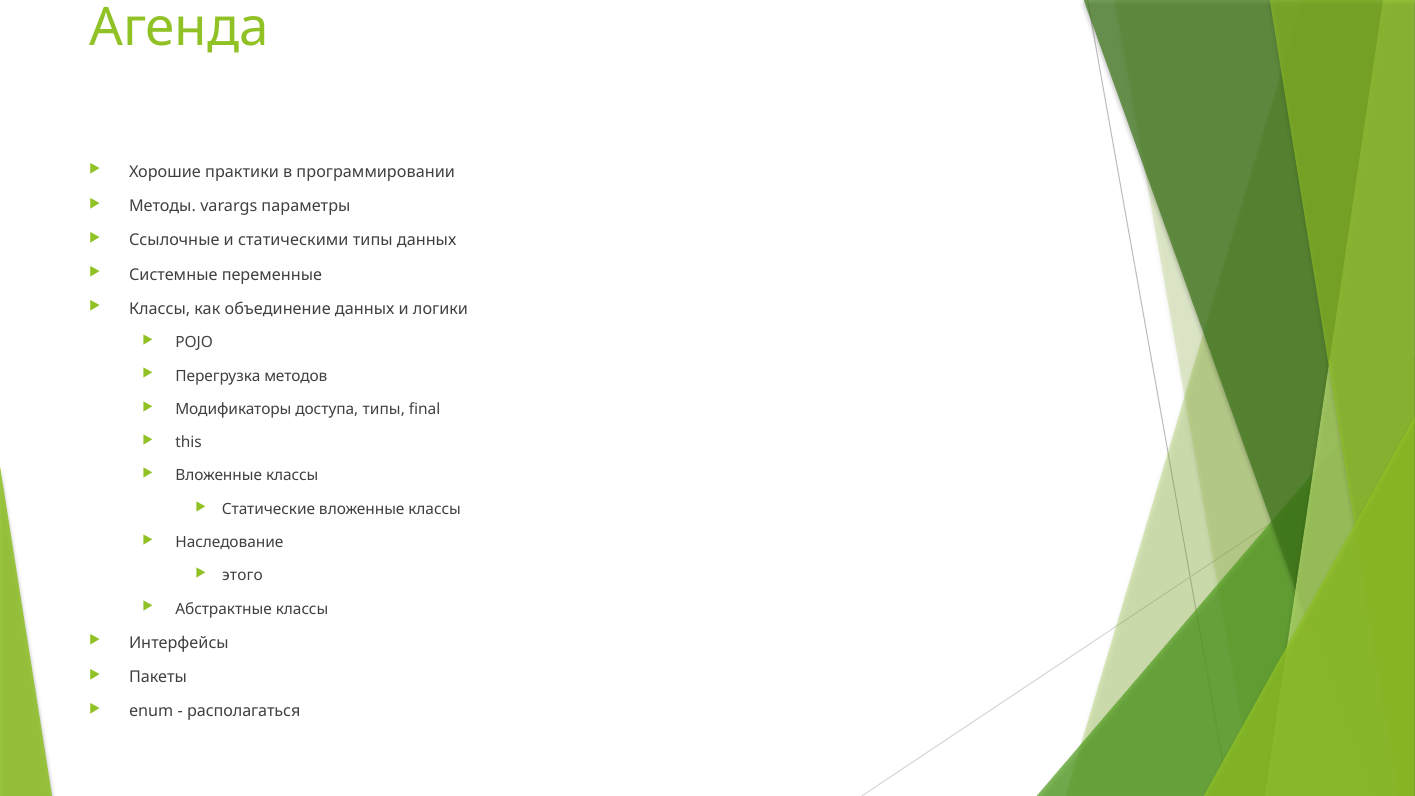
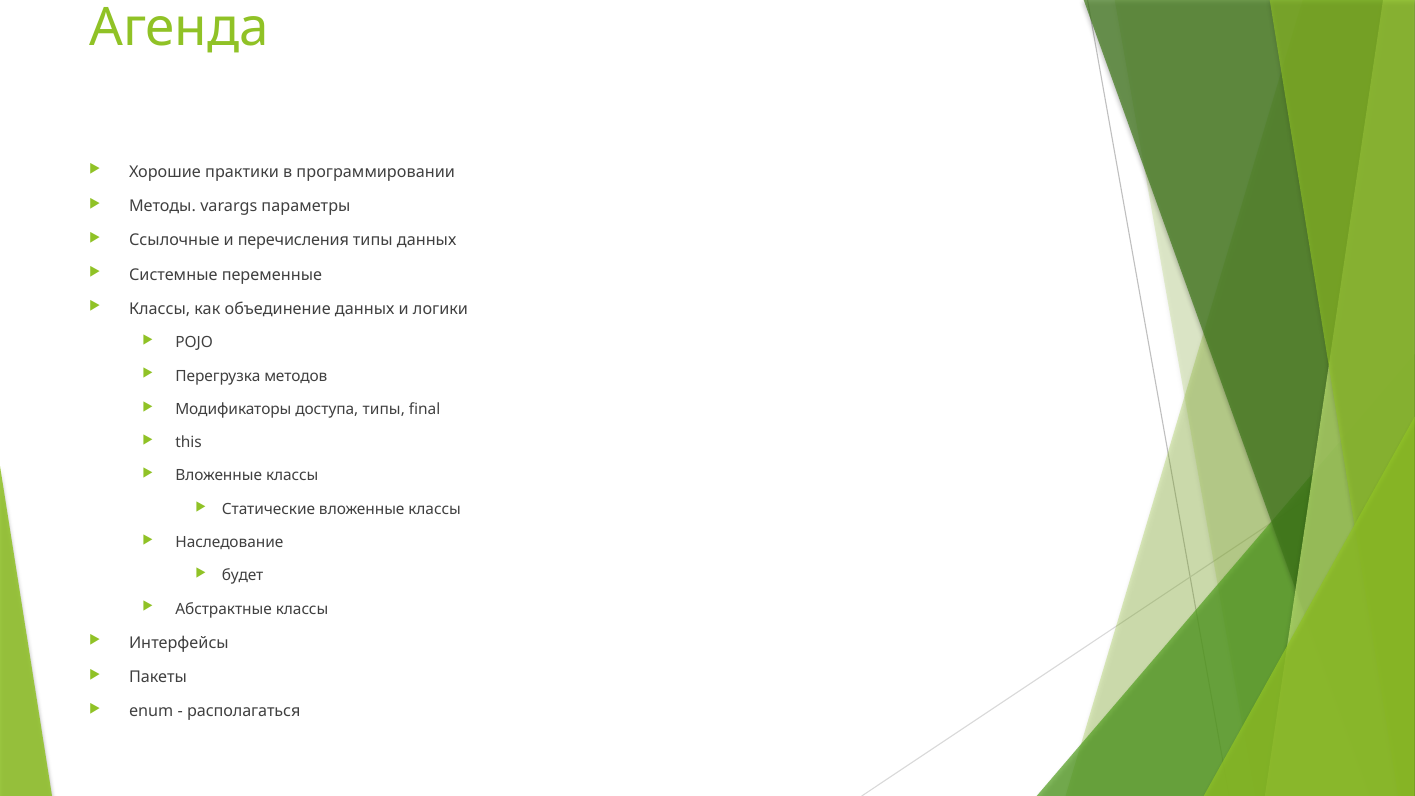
статическими: статическими -> перечисления
этого: этого -> будет
